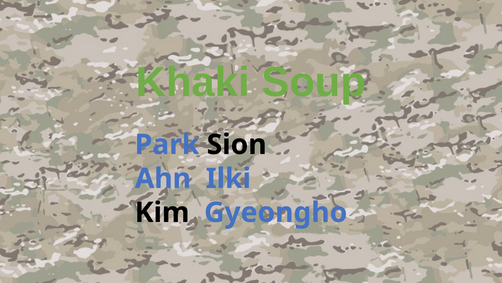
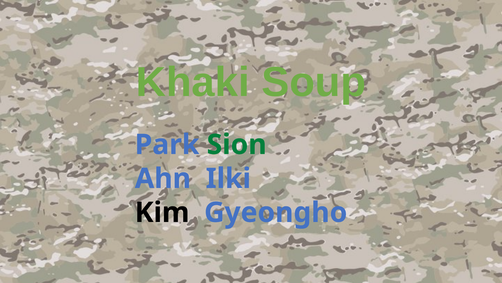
Sion colour: black -> green
